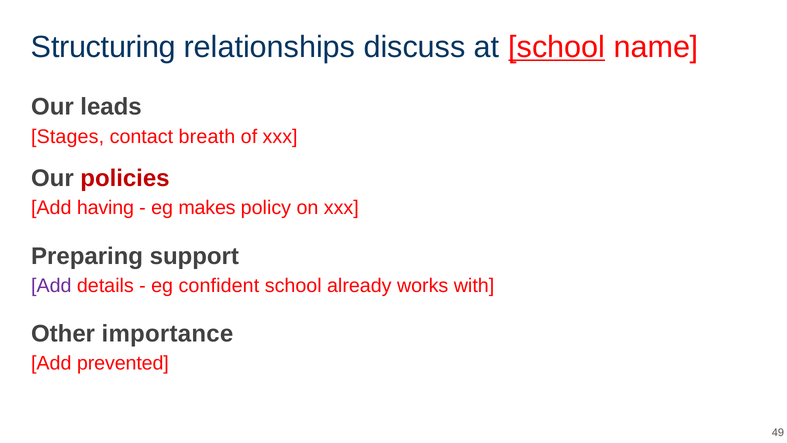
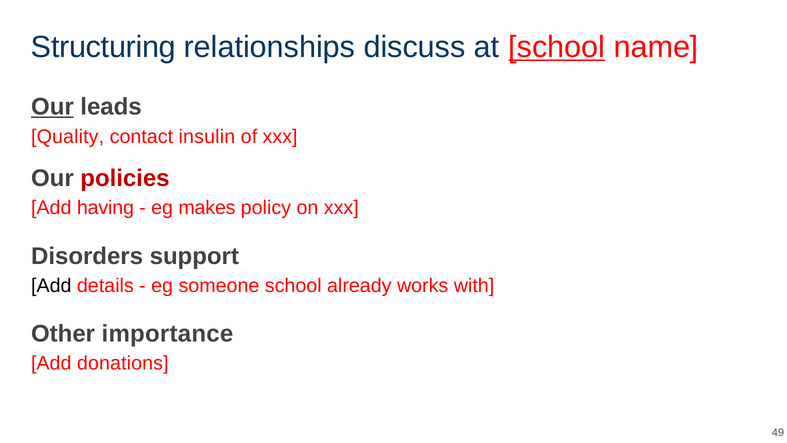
Our at (52, 107) underline: none -> present
Stages: Stages -> Quality
breath: breath -> insulin
Preparing: Preparing -> Disorders
Add at (51, 285) colour: purple -> black
confident: confident -> someone
prevented: prevented -> donations
